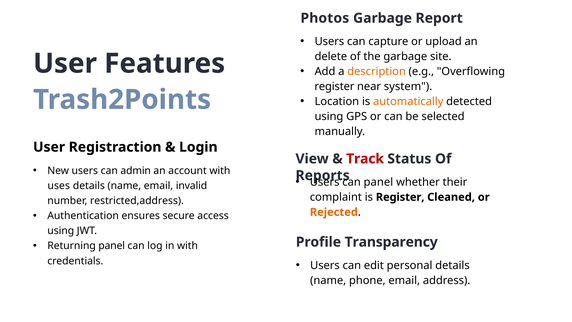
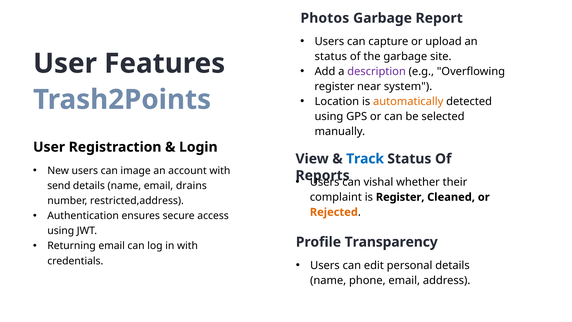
delete at (331, 56): delete -> status
description colour: orange -> purple
Track colour: red -> blue
admin: admin -> image
can panel: panel -> vishal
uses: uses -> send
invalid: invalid -> drains
Returning panel: panel -> email
